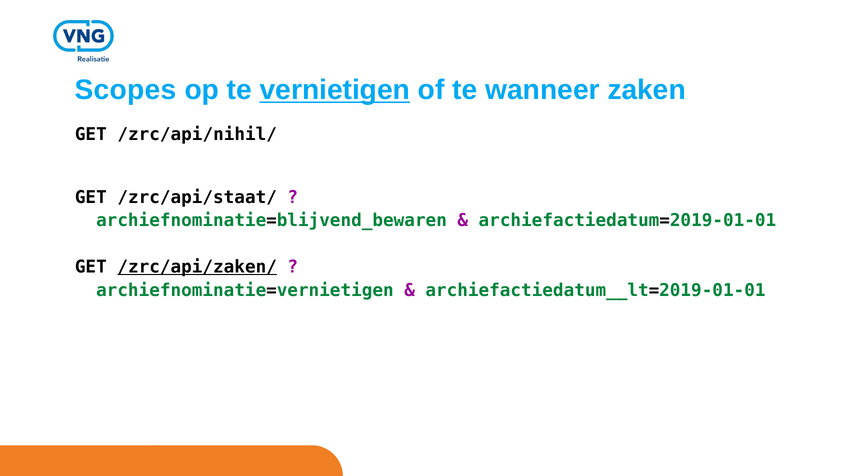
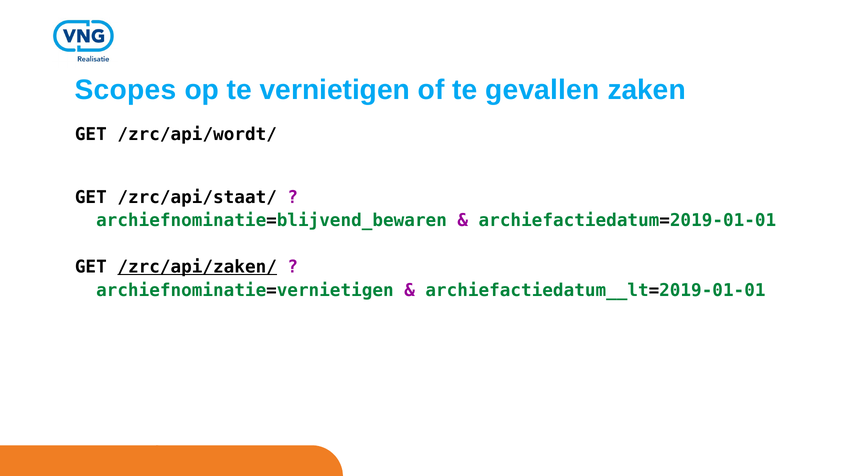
vernietigen underline: present -> none
wanneer: wanneer -> gevallen
/zrc/api/nihil/: /zrc/api/nihil/ -> /zrc/api/wordt/
